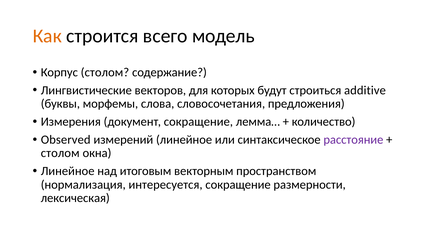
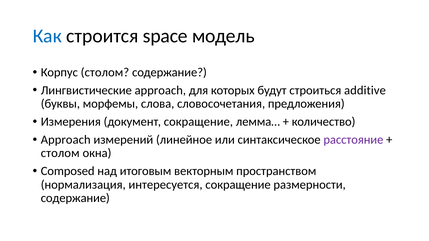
Как colour: orange -> blue
всего: всего -> space
Лингвистические векторов: векторов -> approach
Observed at (66, 140): Observed -> Approach
Линейное at (68, 171): Линейное -> Composed
лексическая at (75, 198): лексическая -> содержание
